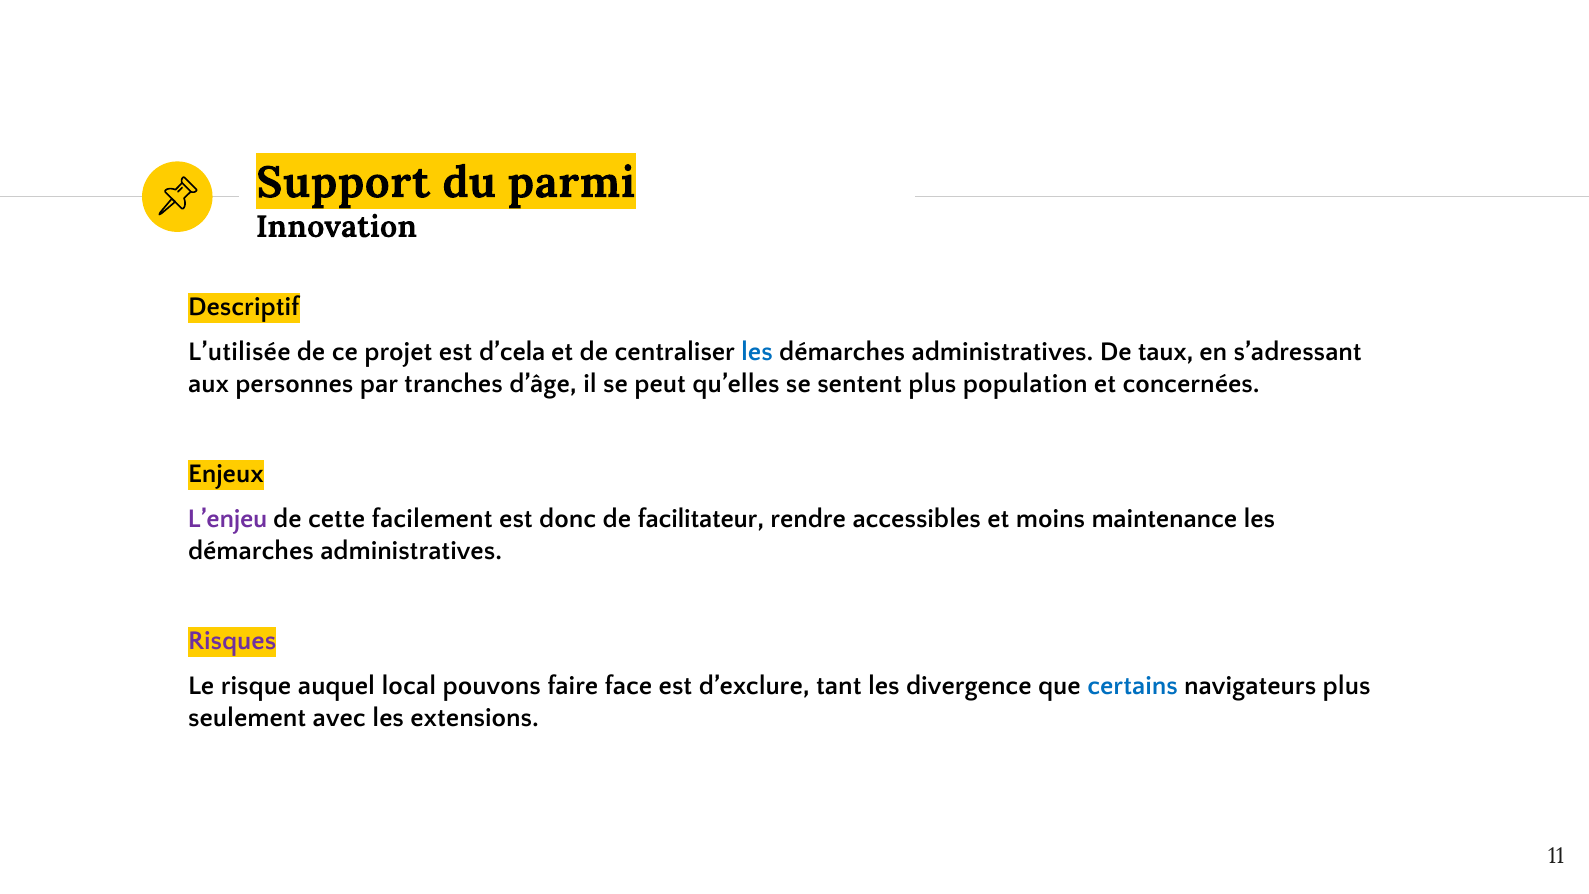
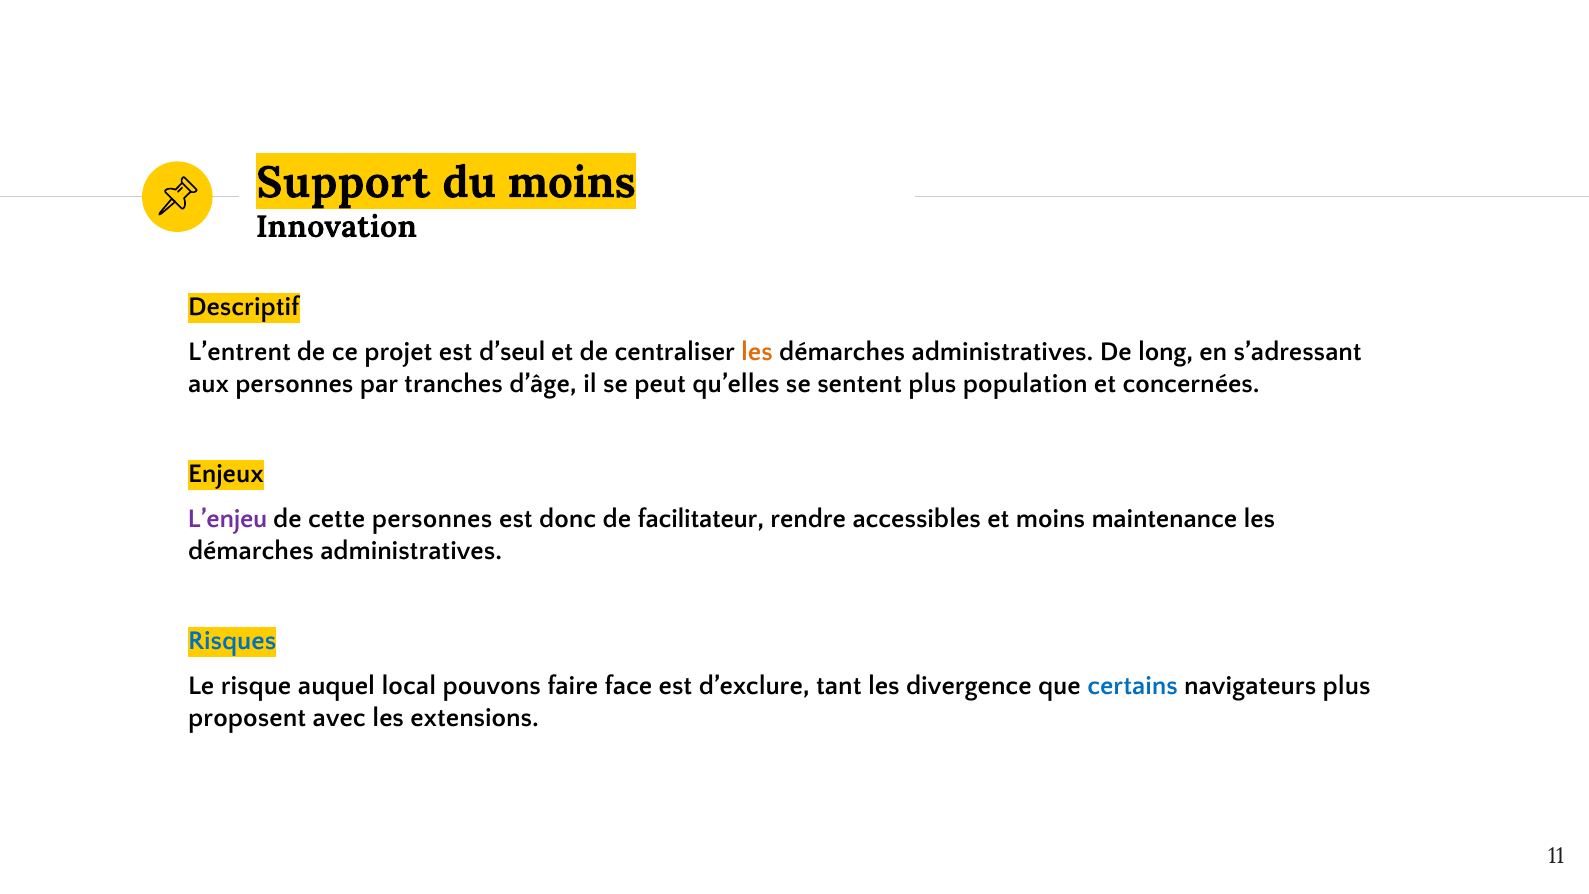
du parmi: parmi -> moins
L’utilisée: L’utilisée -> L’entrent
d’cela: d’cela -> d’seul
les at (757, 352) colour: blue -> orange
taux: taux -> long
cette facilement: facilement -> personnes
Risques colour: purple -> blue
seulement: seulement -> proposent
